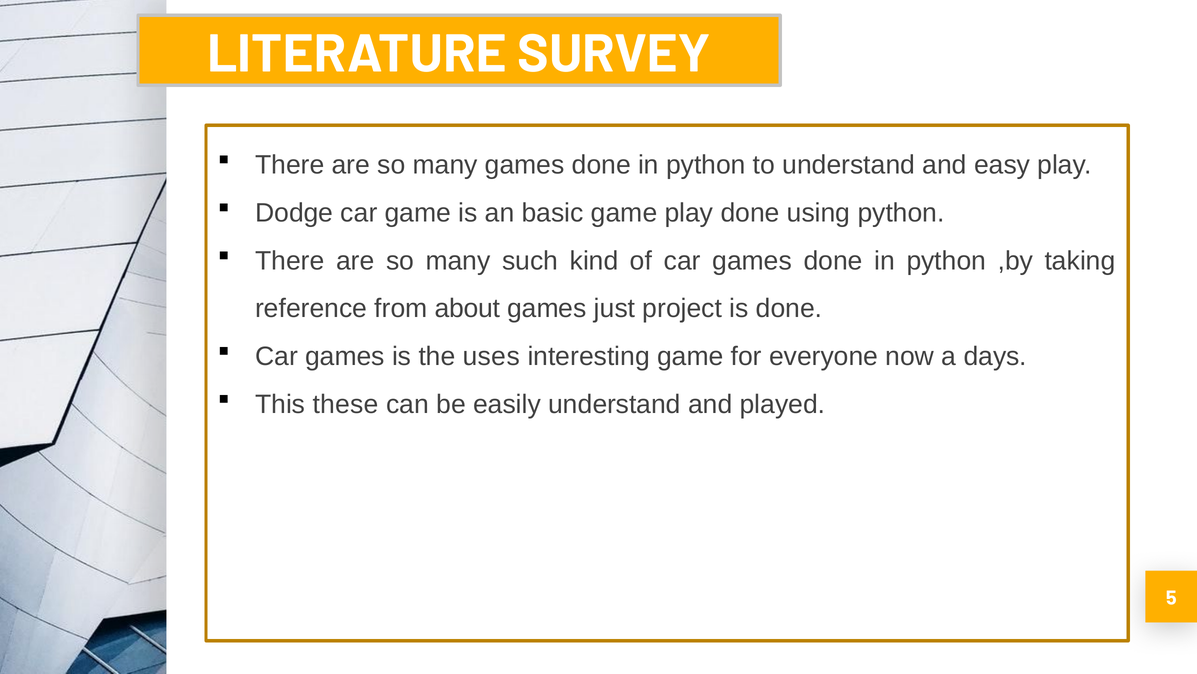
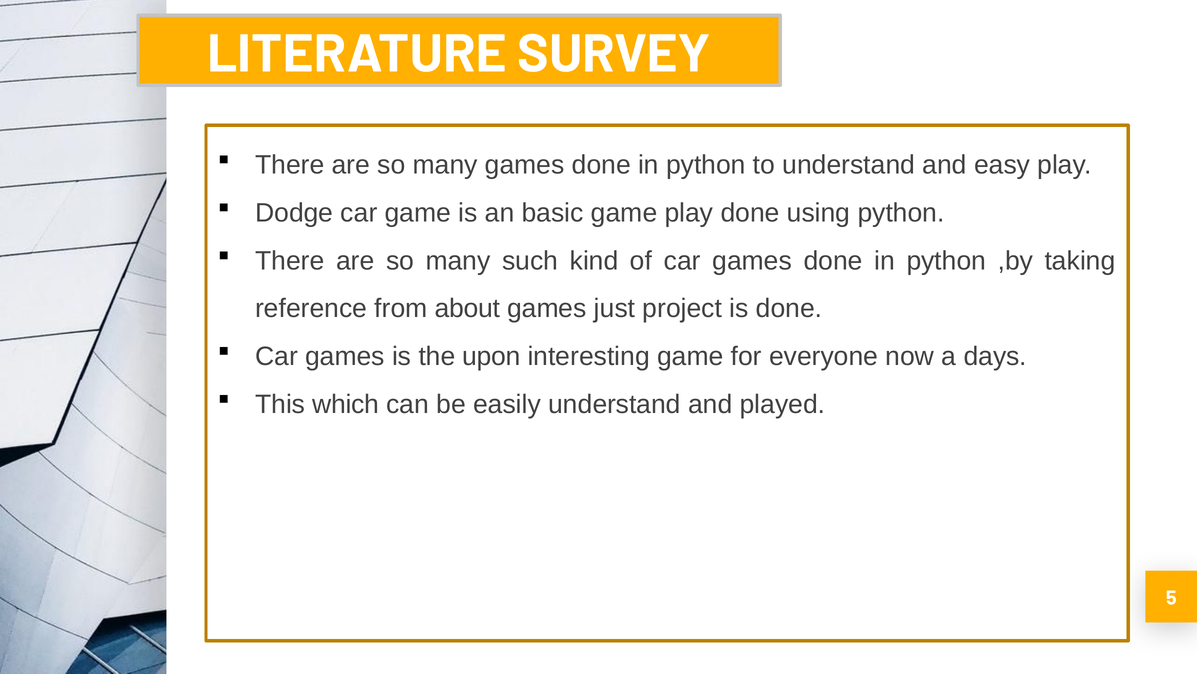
uses: uses -> upon
these: these -> which
